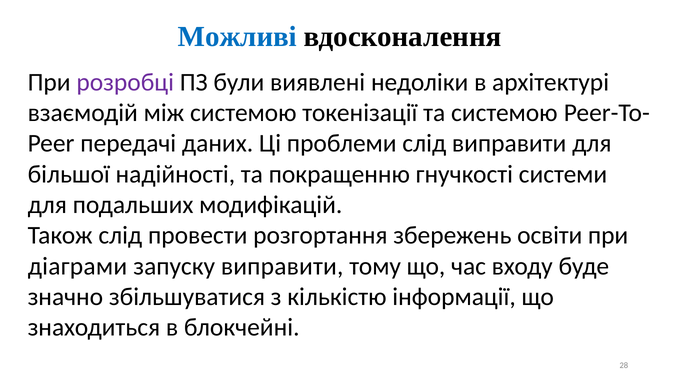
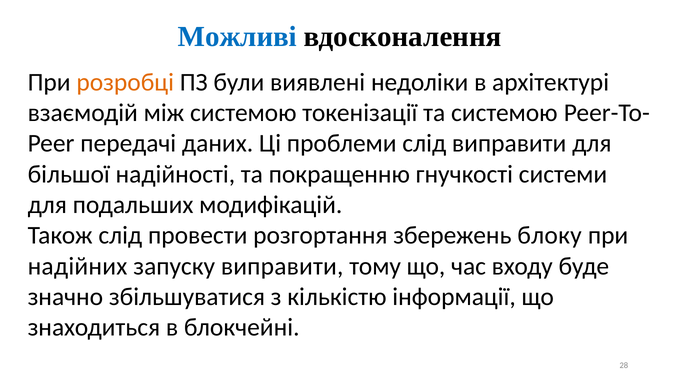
розробці colour: purple -> orange
освіти: освіти -> блоку
діаграми: діаграми -> надійних
